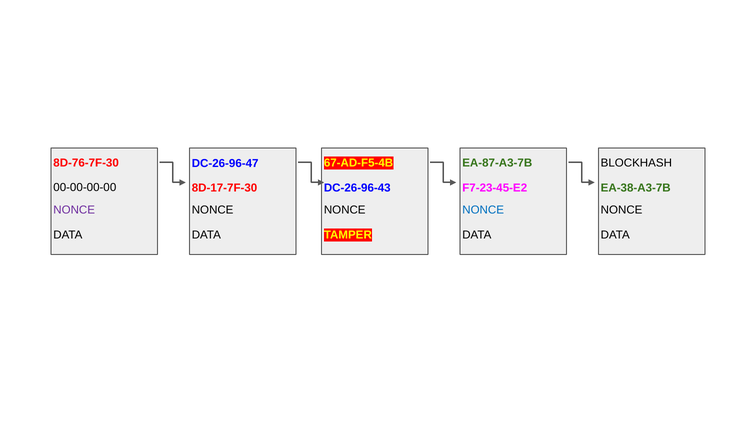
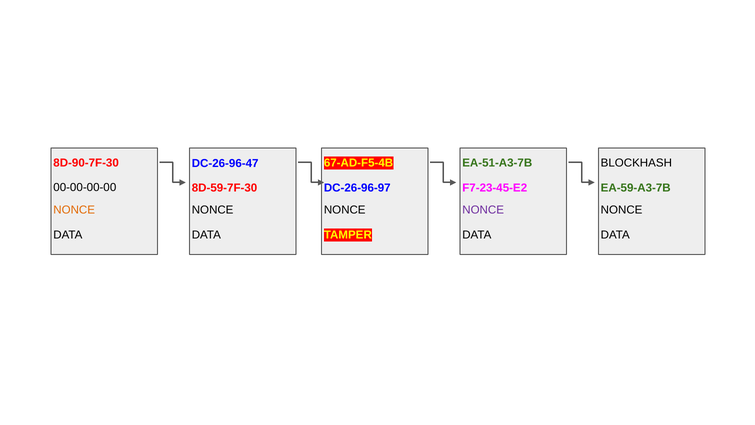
8D-76-7F-30: 8D-76-7F-30 -> 8D-90-7F-30
EA-87-A3-7B: EA-87-A3-7B -> EA-51-A3-7B
8D-17-7F-30: 8D-17-7F-30 -> 8D-59-7F-30
DC-26-96-43: DC-26-96-43 -> DC-26-96-97
EA-38-A3-7B: EA-38-A3-7B -> EA-59-A3-7B
NONCE at (74, 210) colour: purple -> orange
NONCE at (483, 210) colour: blue -> purple
